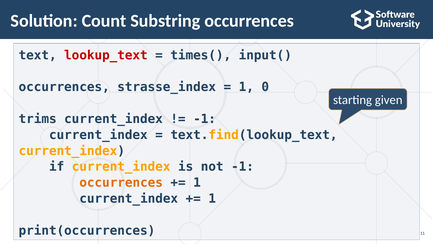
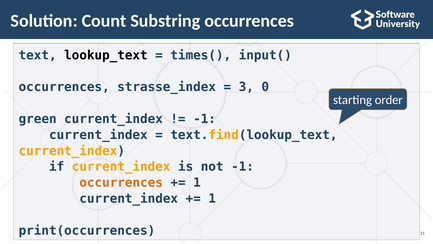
lookup_text colour: red -> black
1 at (246, 87): 1 -> 3
given: given -> order
trims: trims -> green
